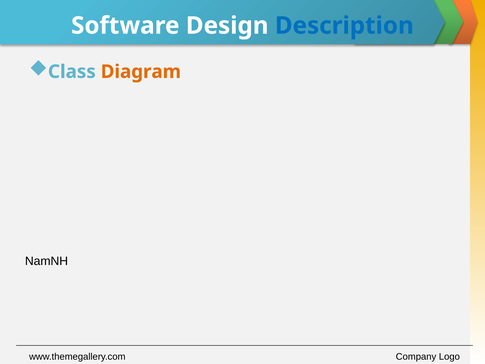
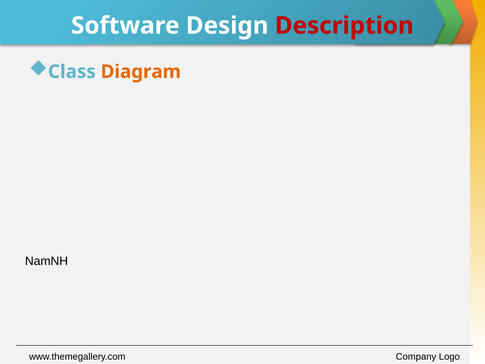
Description colour: blue -> red
